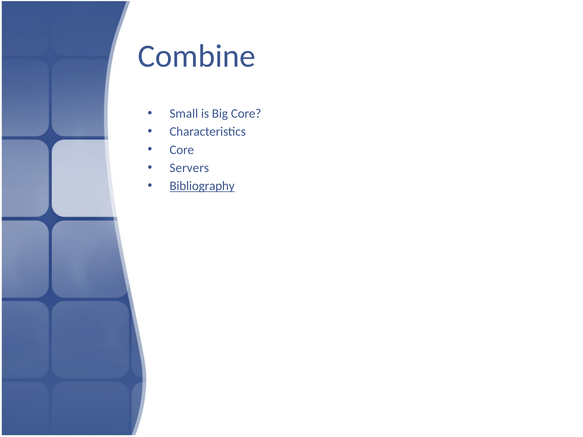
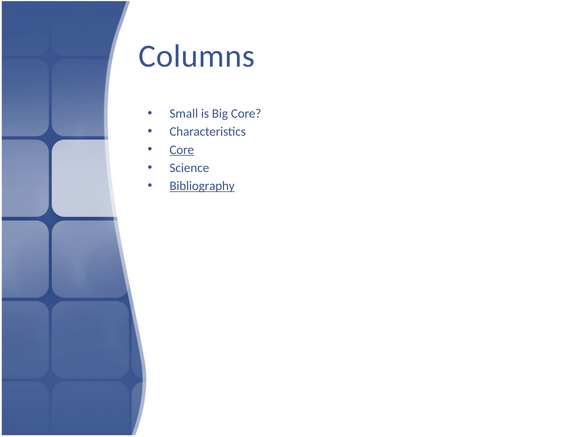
Combine: Combine -> Columns
Core at (182, 150) underline: none -> present
Servers: Servers -> Science
